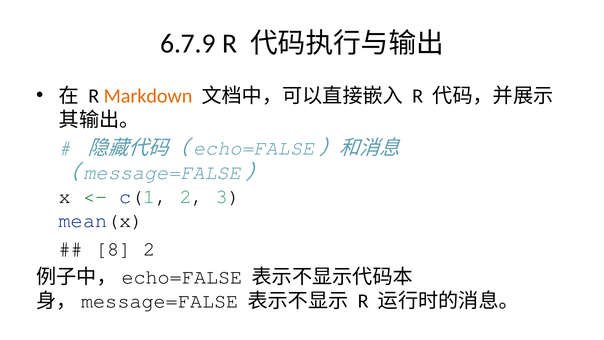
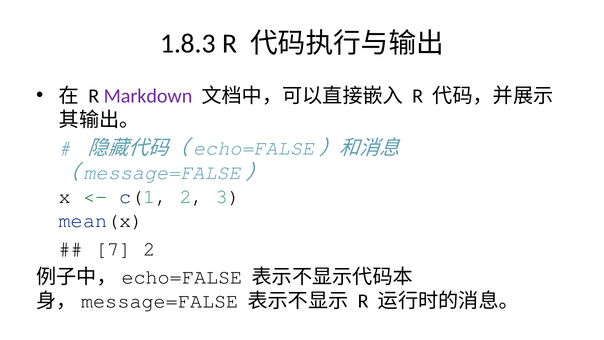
6.7.9: 6.7.9 -> 1.8.3
Markdown colour: orange -> purple
8: 8 -> 7
